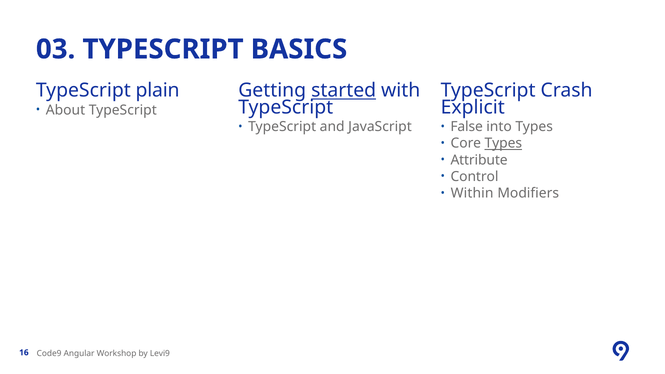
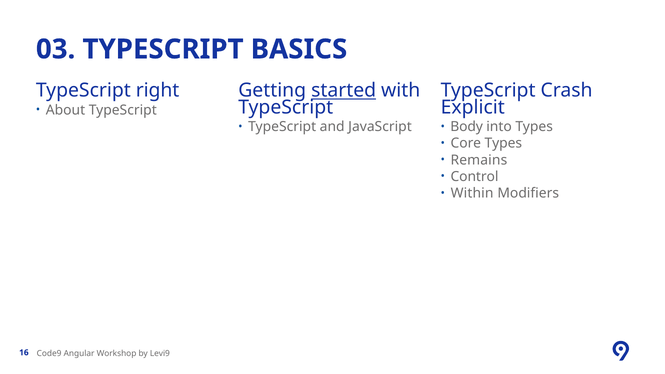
plain: plain -> right
False: False -> Body
Types at (503, 143) underline: present -> none
Attribute: Attribute -> Remains
